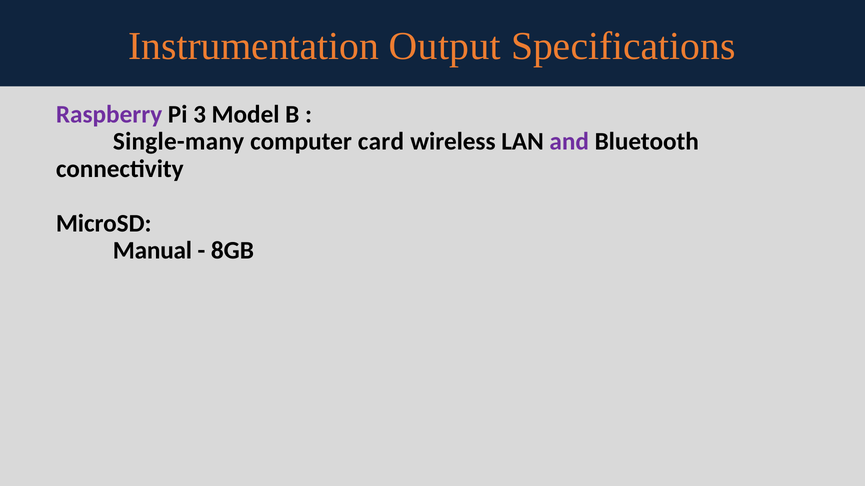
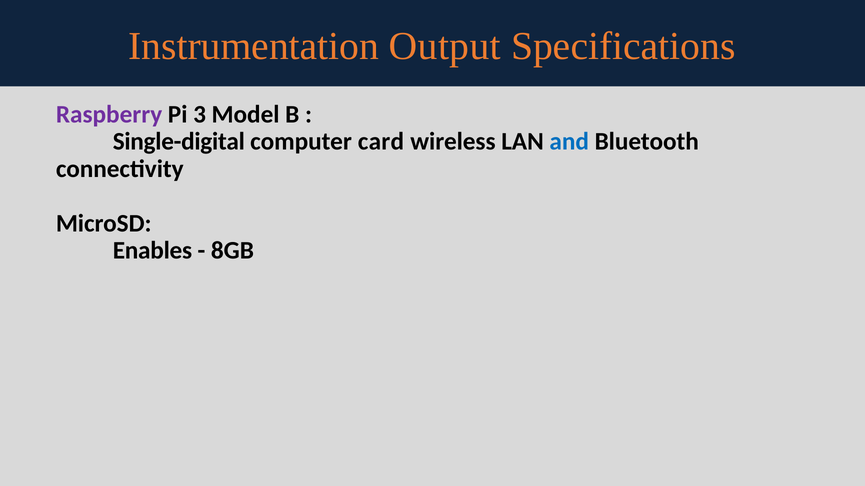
Single-many: Single-many -> Single-digital
and colour: purple -> blue
Manual: Manual -> Enables
